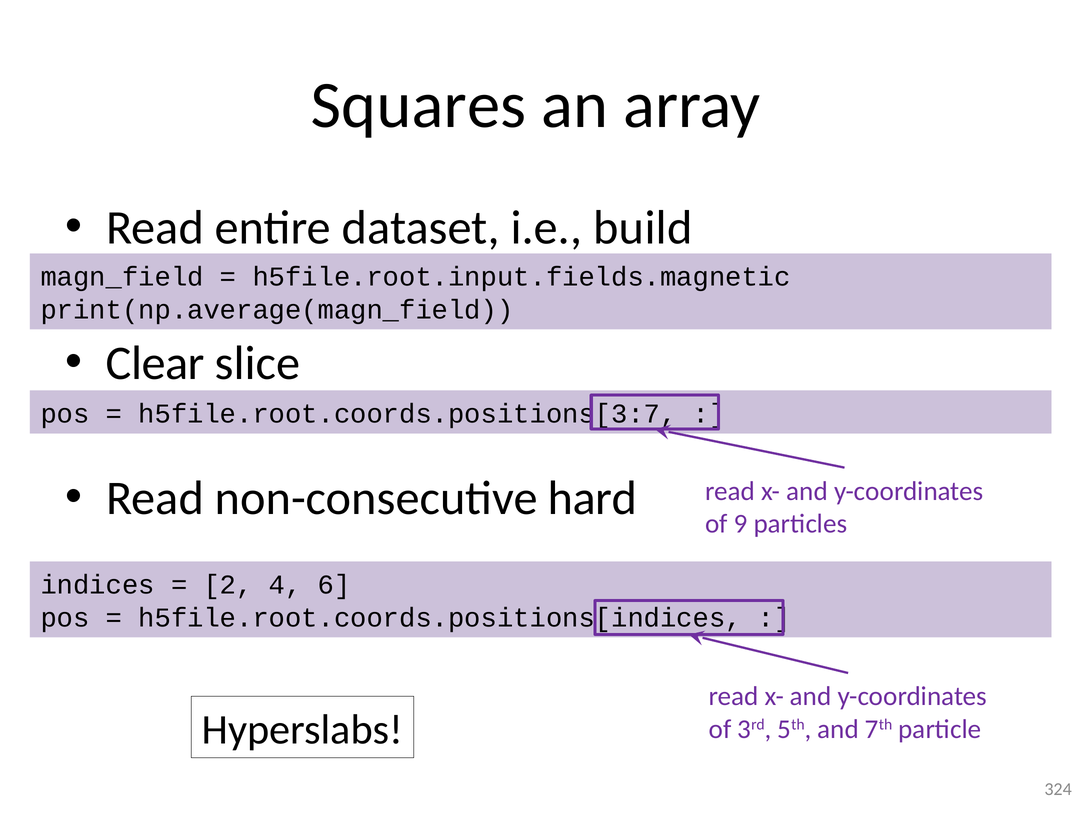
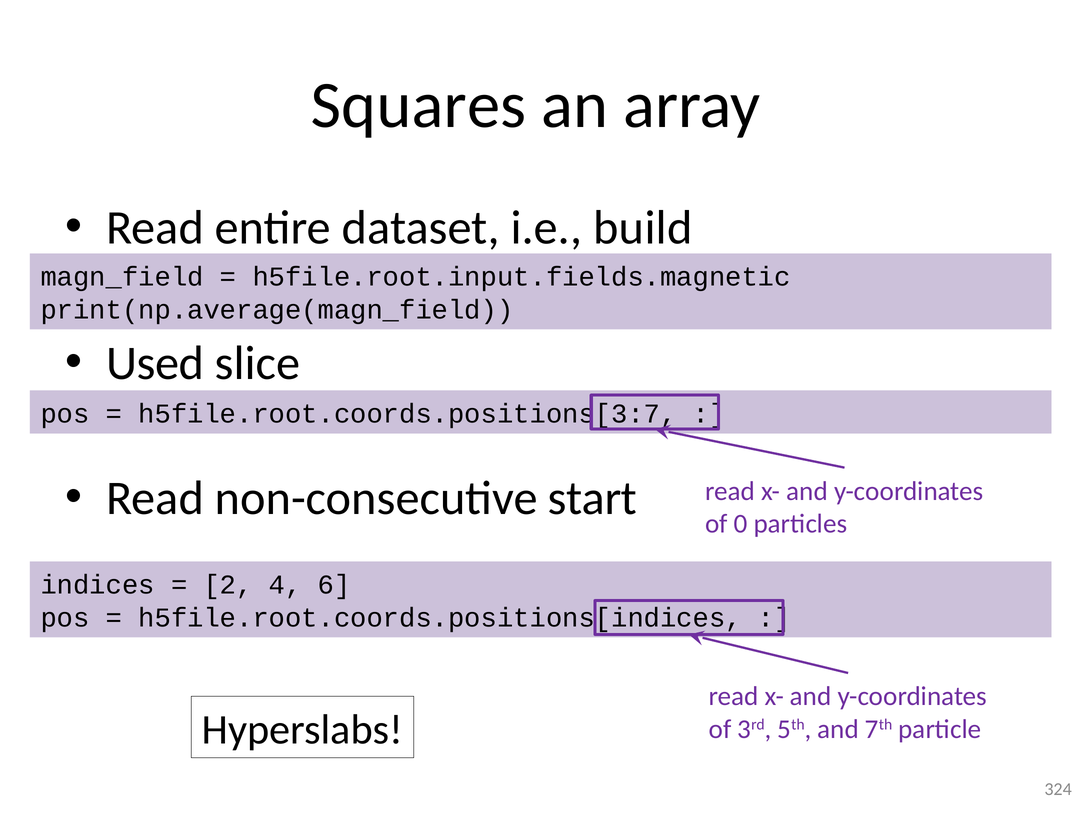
Clear: Clear -> Used
hard: hard -> start
9: 9 -> 0
